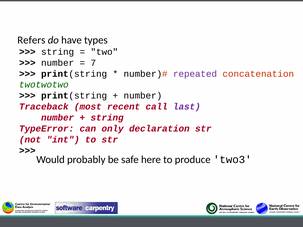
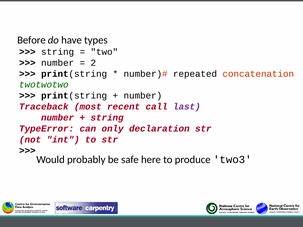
Refers: Refers -> Before
7: 7 -> 2
repeated colour: purple -> black
